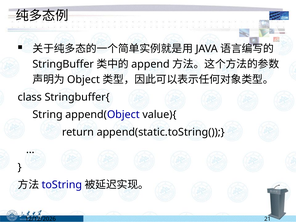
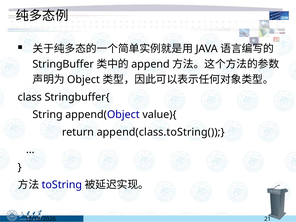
append(static.toString(: append(static.toString( -> append(class.toString(
